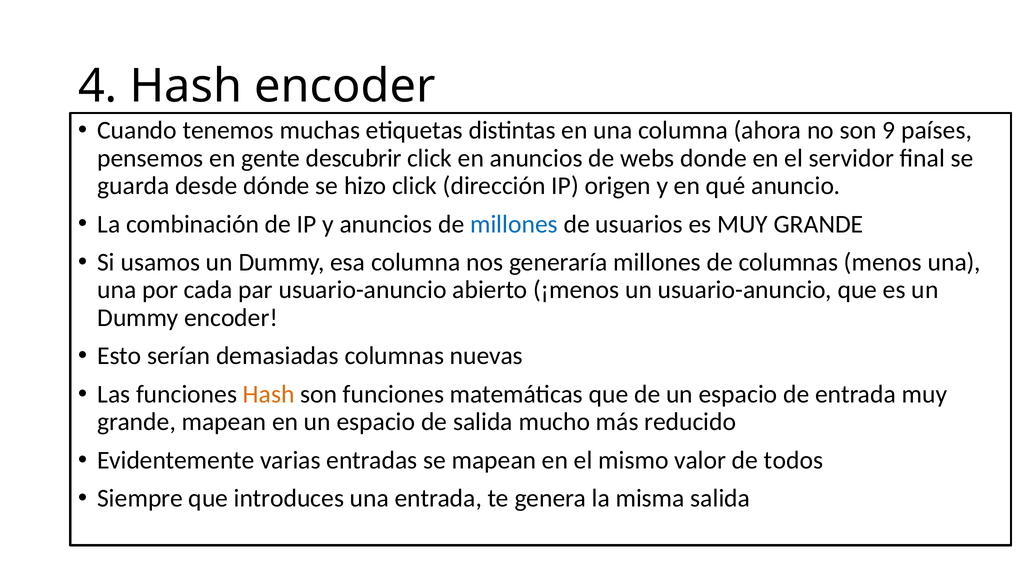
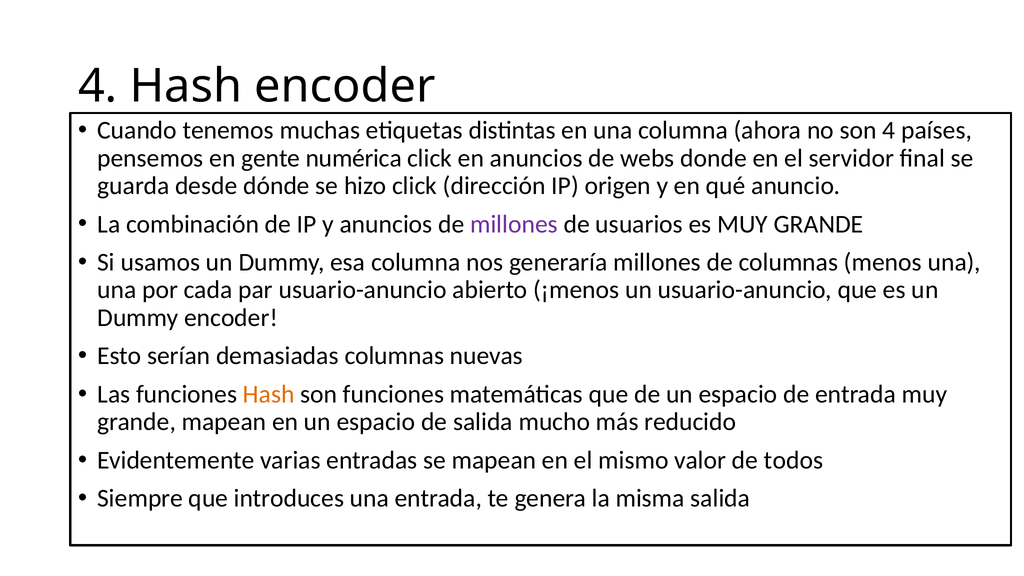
son 9: 9 -> 4
descubrir: descubrir -> numérica
millones at (514, 224) colour: blue -> purple
